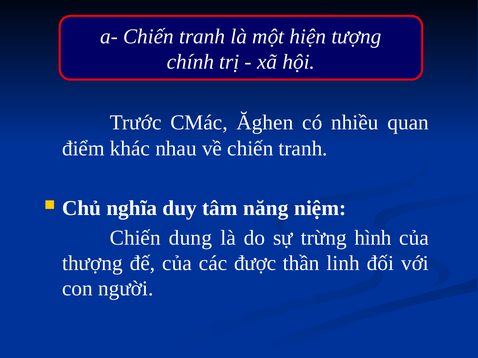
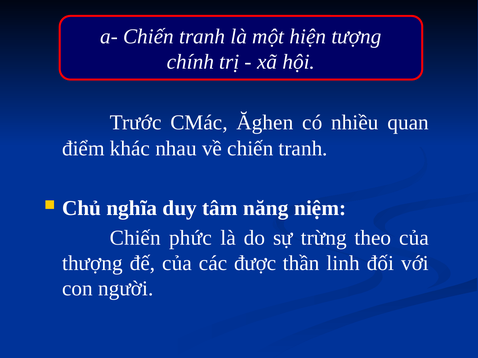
dung: dung -> phức
hình: hình -> theo
